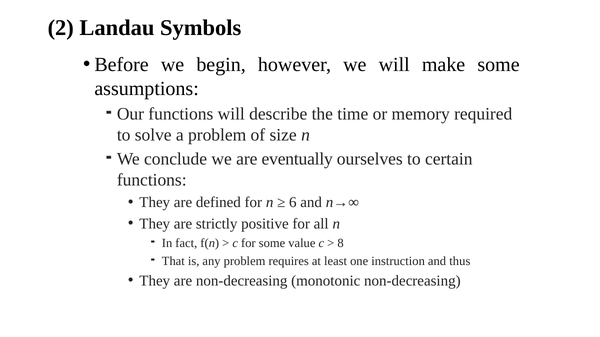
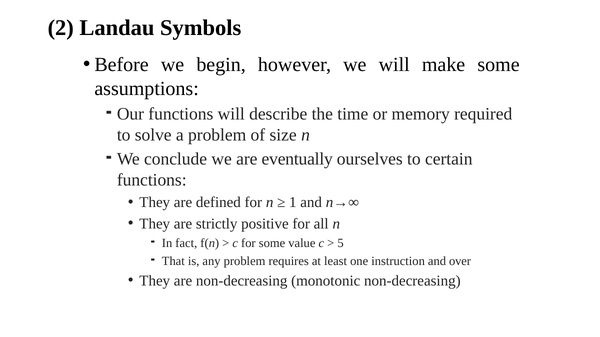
6: 6 -> 1
8: 8 -> 5
thus: thus -> over
